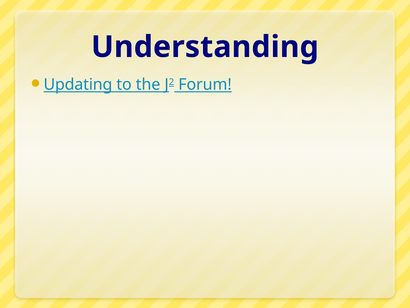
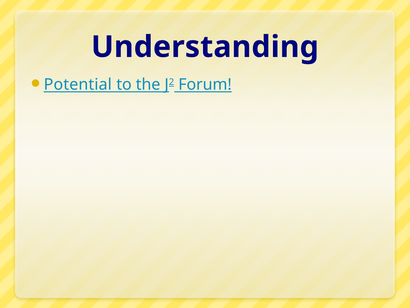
Updating: Updating -> Potential
